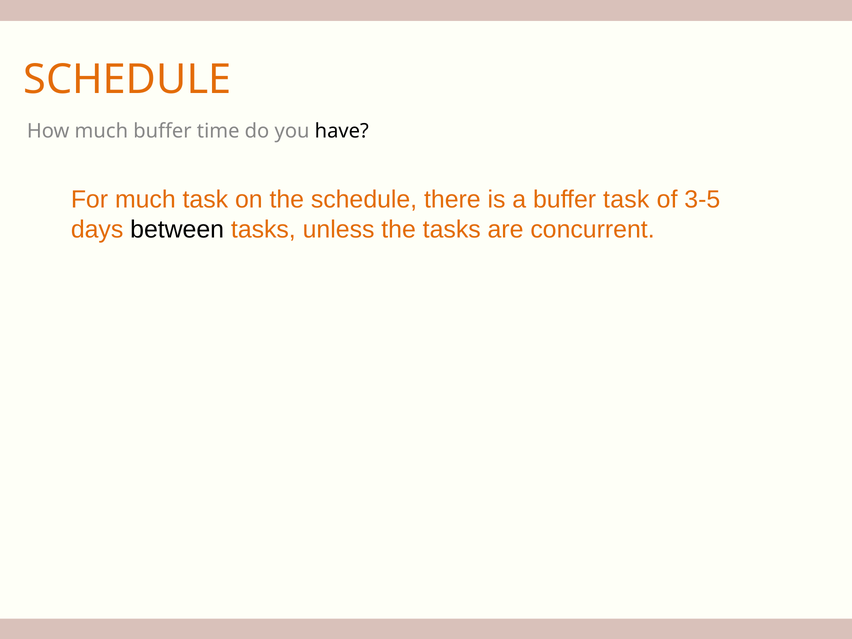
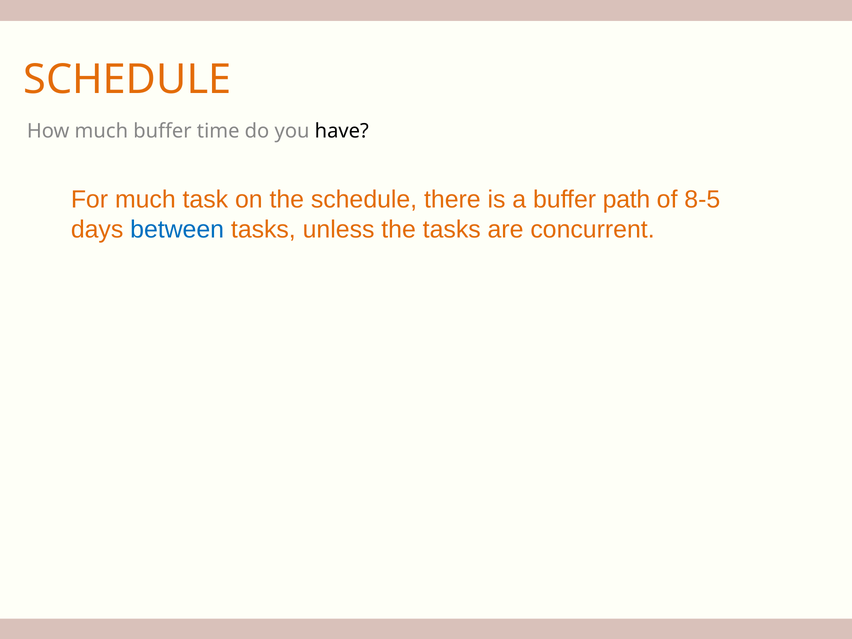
buffer task: task -> path
3-5: 3-5 -> 8-5
between colour: black -> blue
